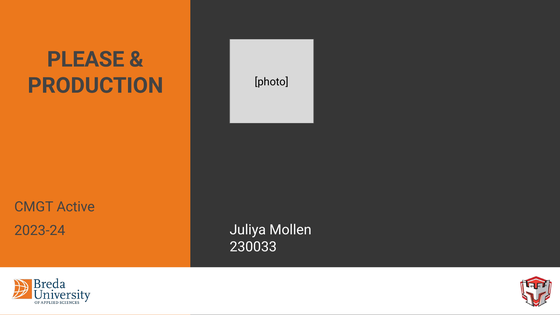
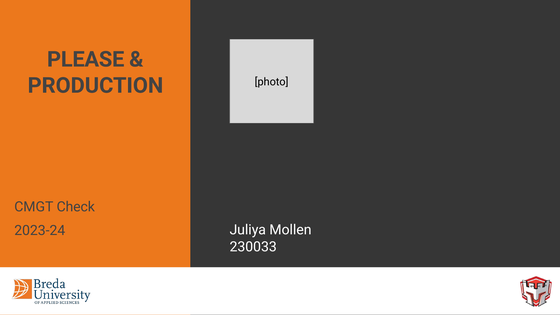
Active: Active -> Check
